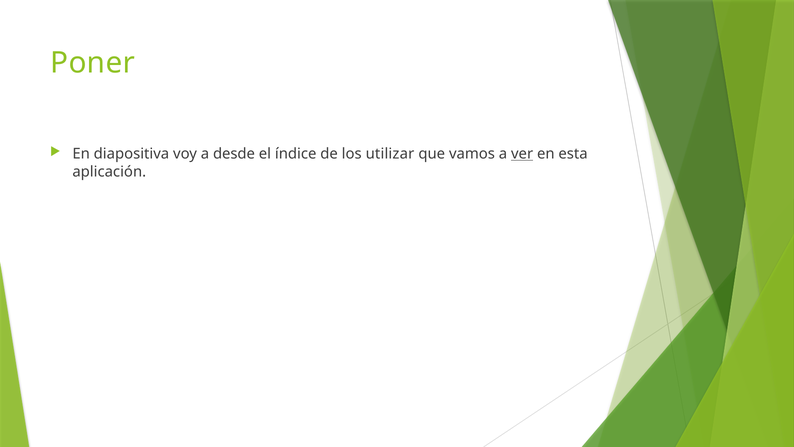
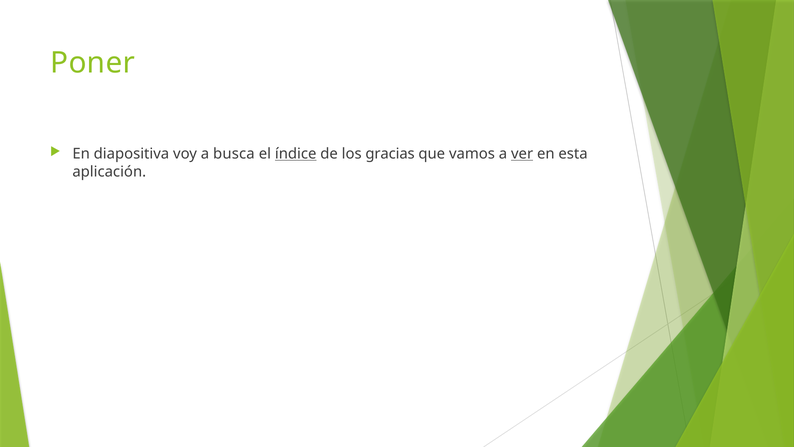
desde: desde -> busca
índice underline: none -> present
utilizar: utilizar -> gracias
